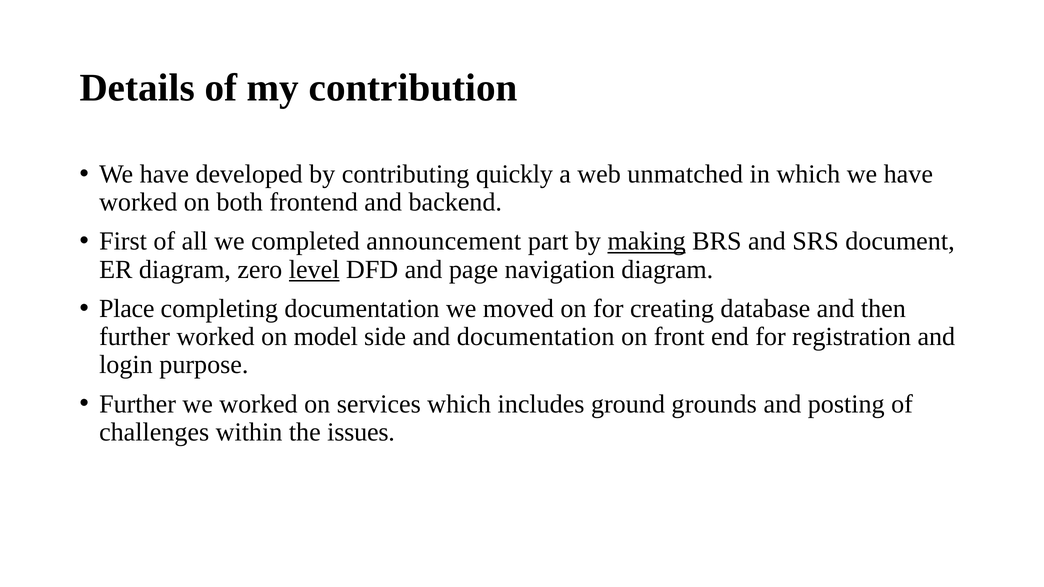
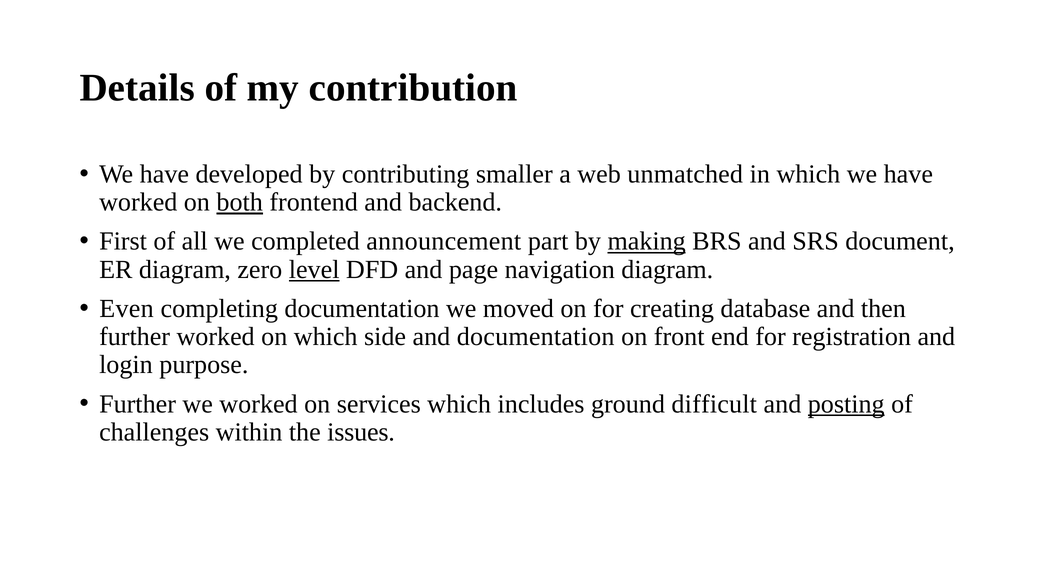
quickly: quickly -> smaller
both underline: none -> present
Place: Place -> Even
on model: model -> which
grounds: grounds -> difficult
posting underline: none -> present
